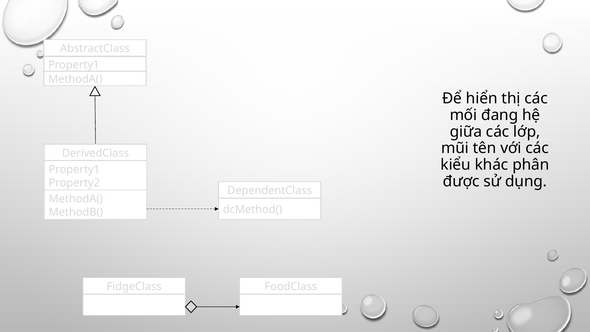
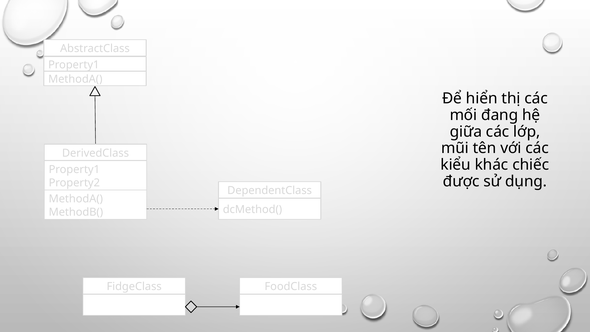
phân: phân -> chiếc
